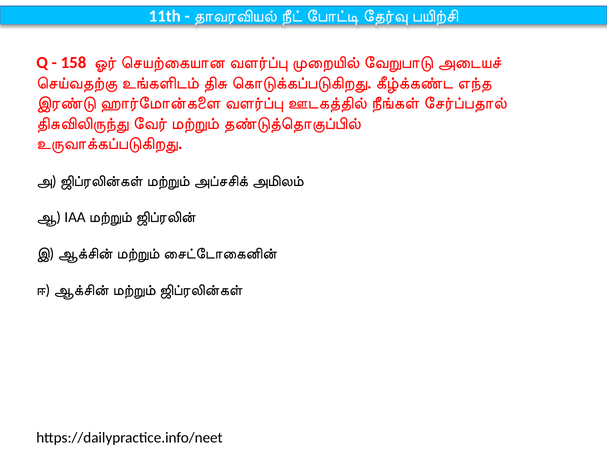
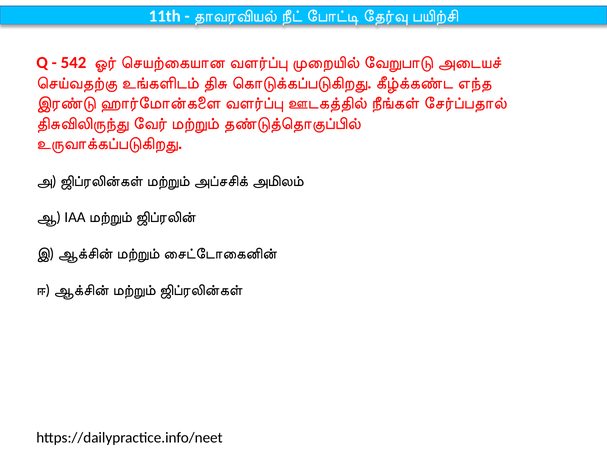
158: 158 -> 542
